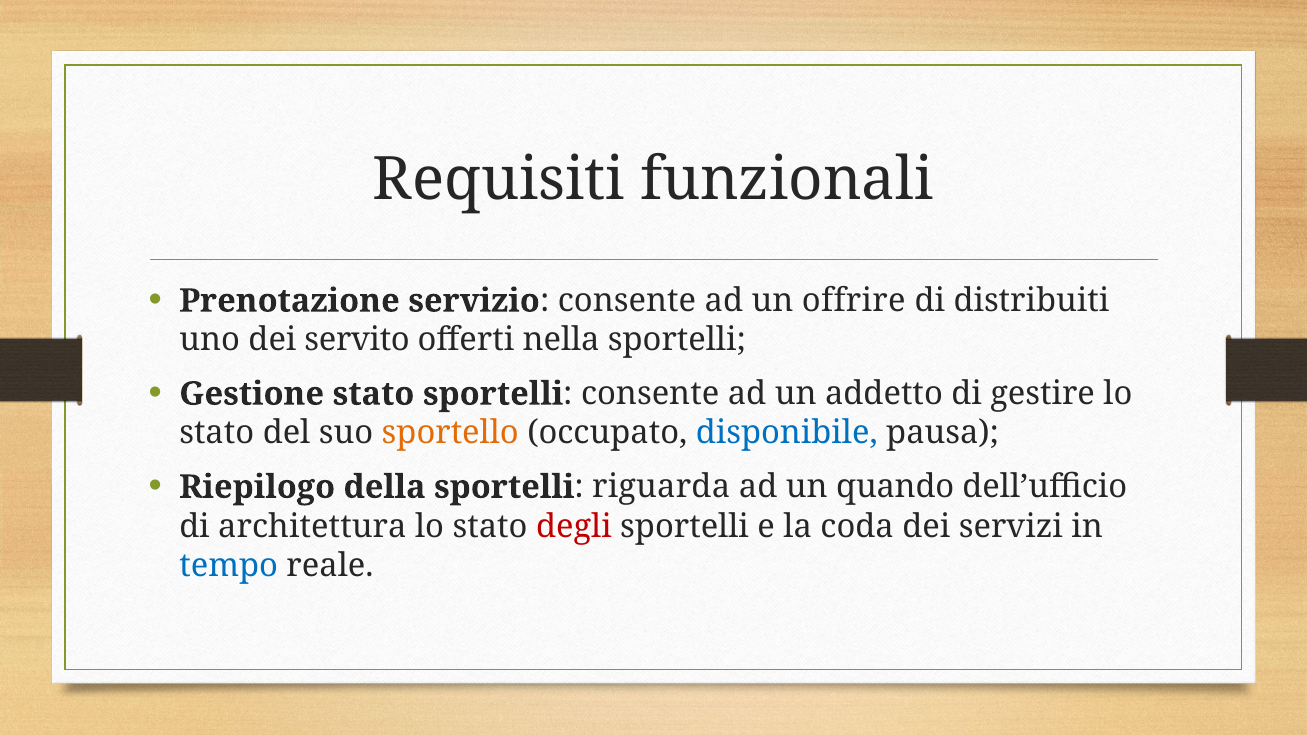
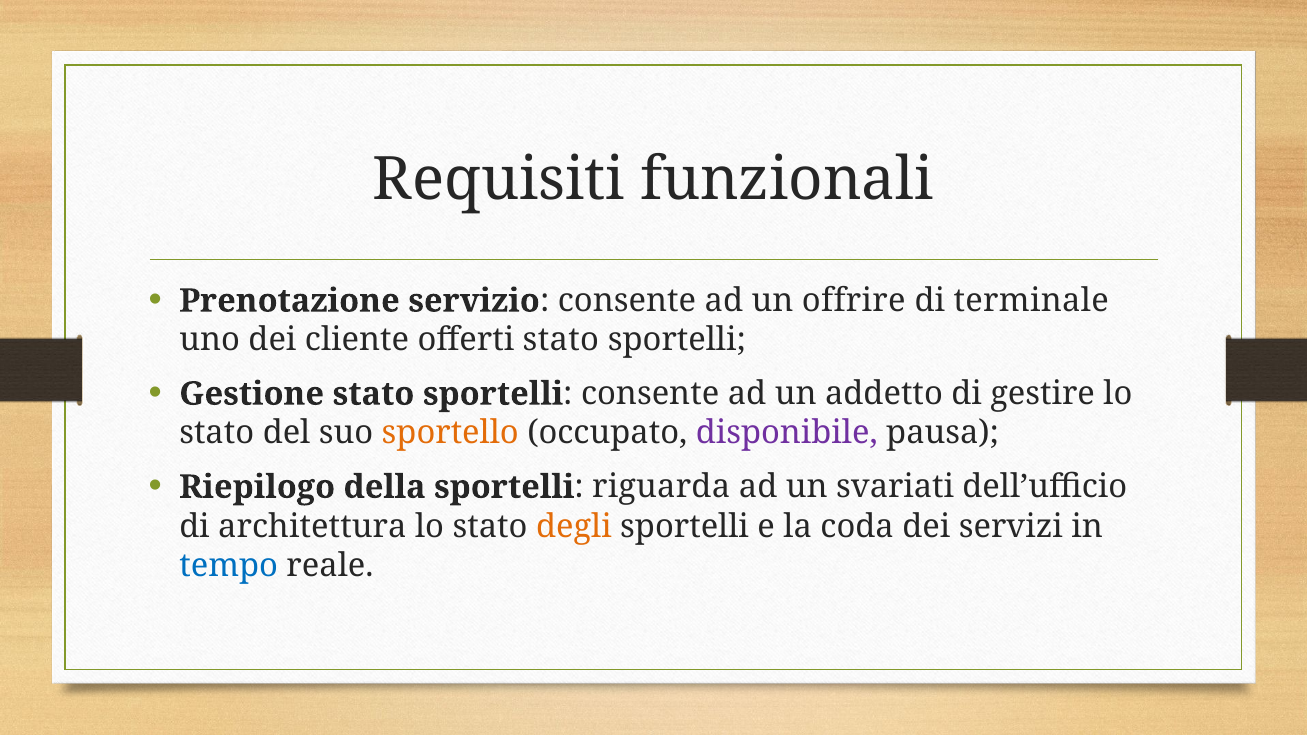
distribuiti: distribuiti -> terminale
servito: servito -> cliente
offerti nella: nella -> stato
disponibile colour: blue -> purple
quando: quando -> svariati
degli colour: red -> orange
